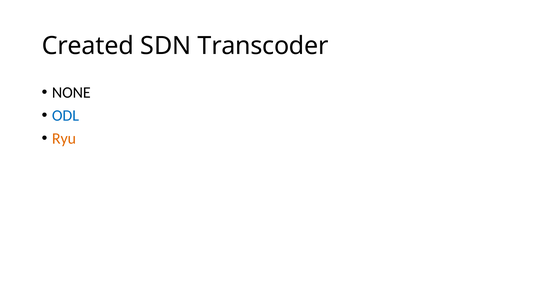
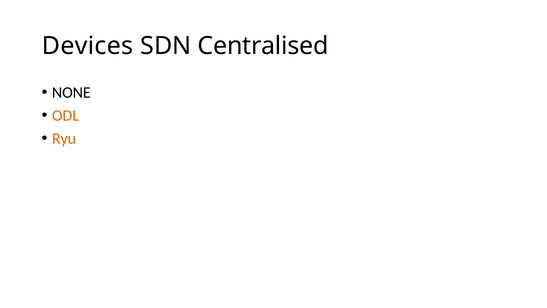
Created: Created -> Devices
Transcoder: Transcoder -> Centralised
ODL colour: blue -> orange
